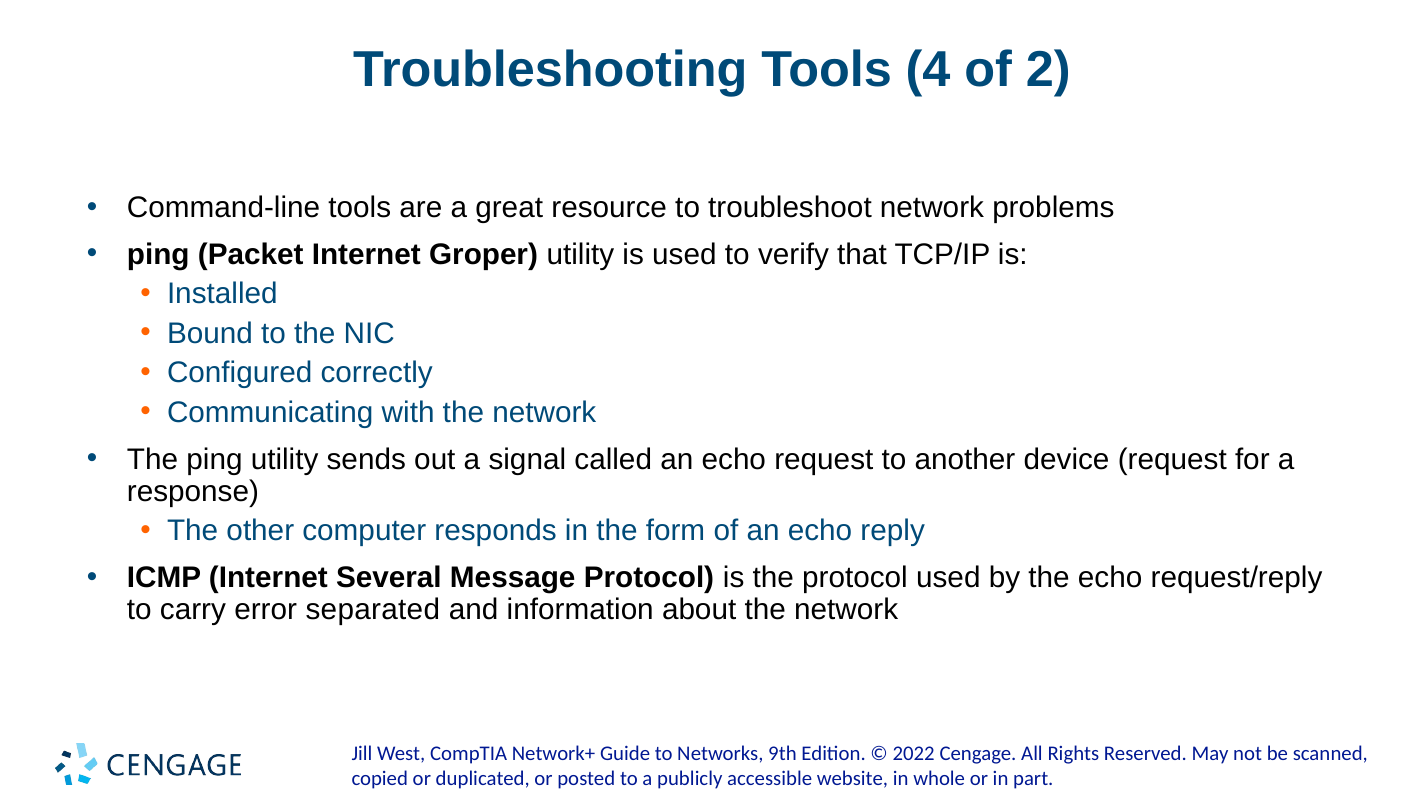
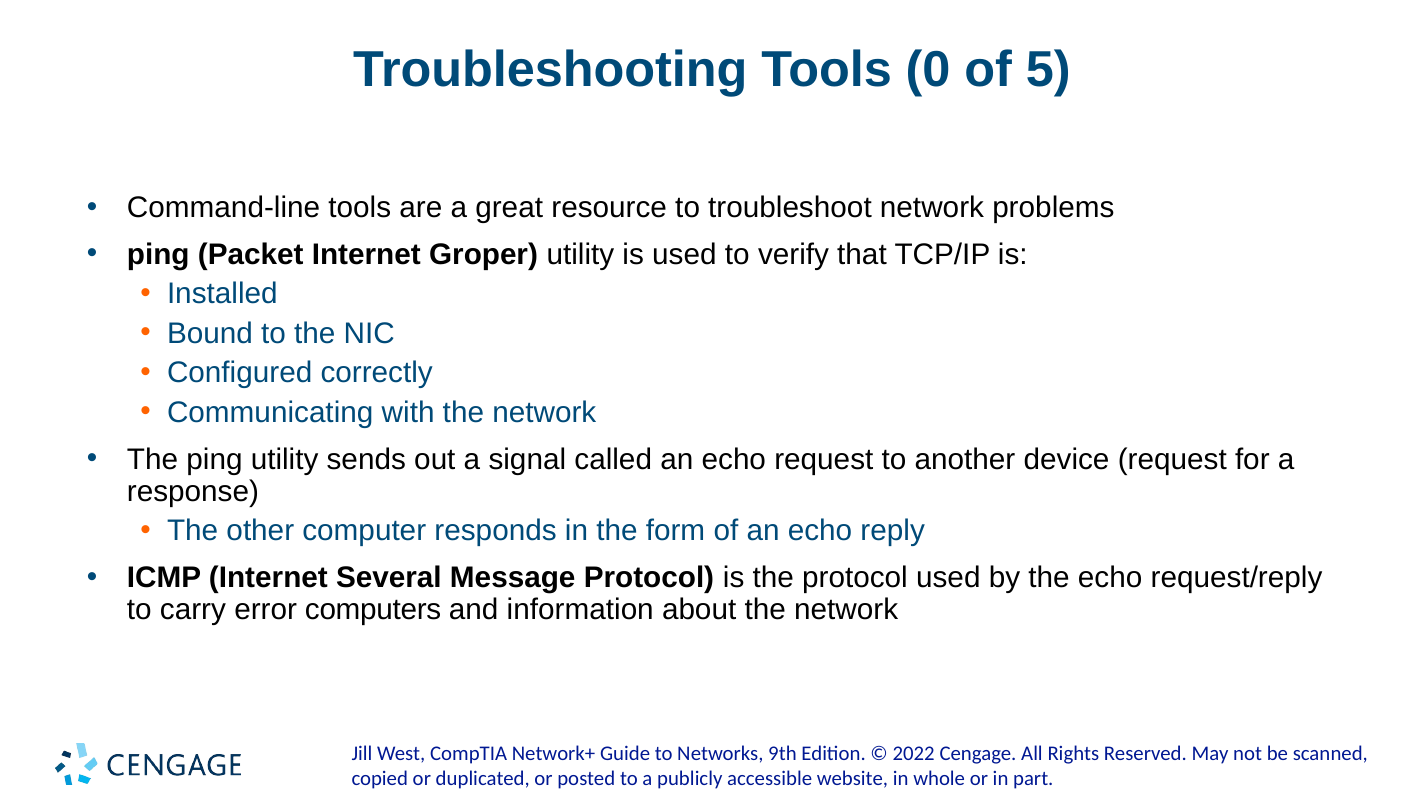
4: 4 -> 0
2: 2 -> 5
separated: separated -> computers
